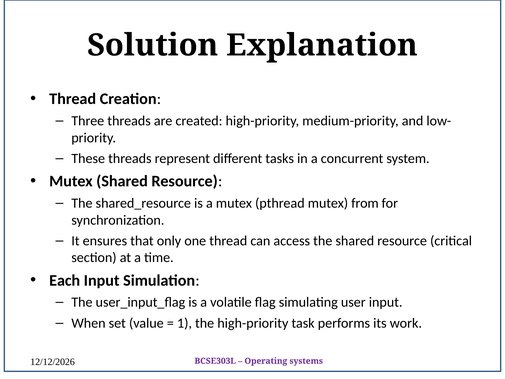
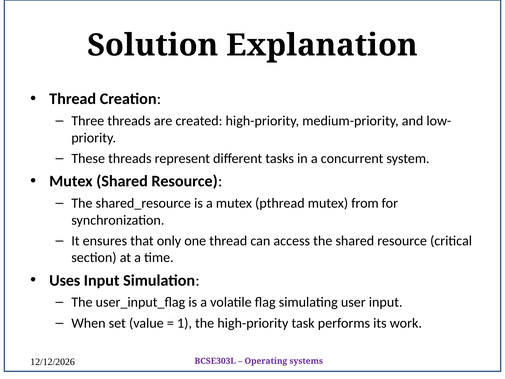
Each: Each -> Uses
